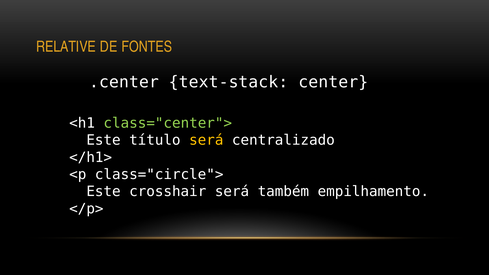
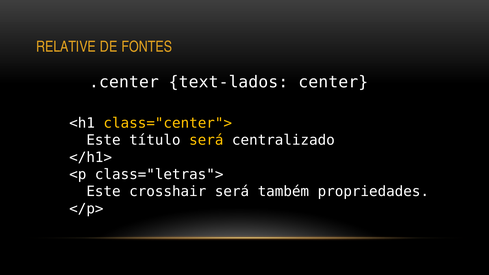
text-stack: text-stack -> text-lados
class="center"> colour: light green -> yellow
class="circle">: class="circle"> -> class="letras">
empilhamento: empilhamento -> propriedades
